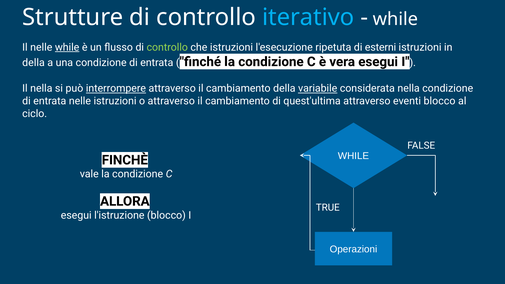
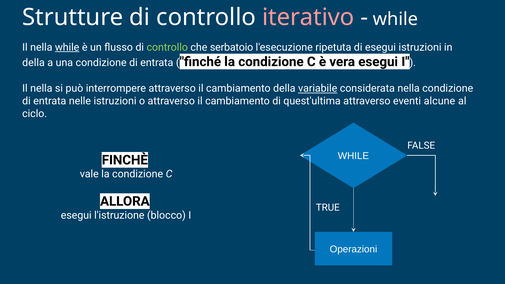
iterativo colour: light blue -> pink
nelle at (41, 47): nelle -> nella
che istruzioni: istruzioni -> serbatoio
di esterni: esterni -> esegui
interrompere underline: present -> none
eventi blocco: blocco -> alcune
